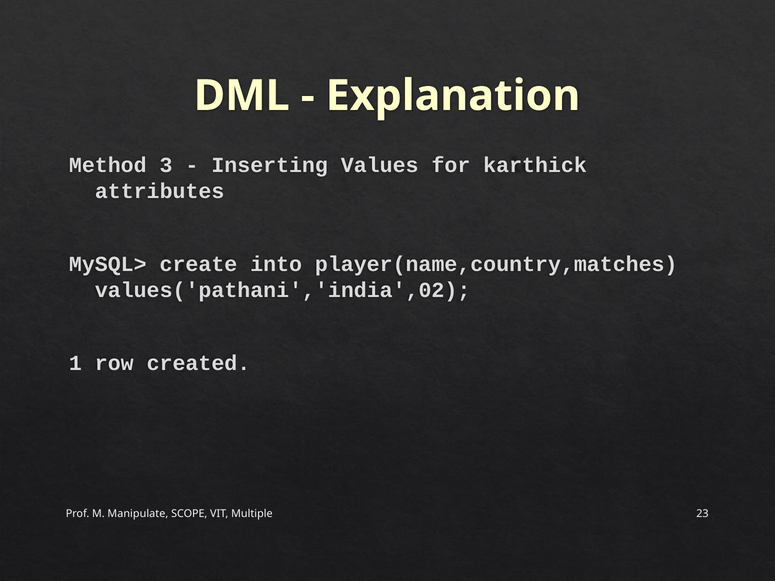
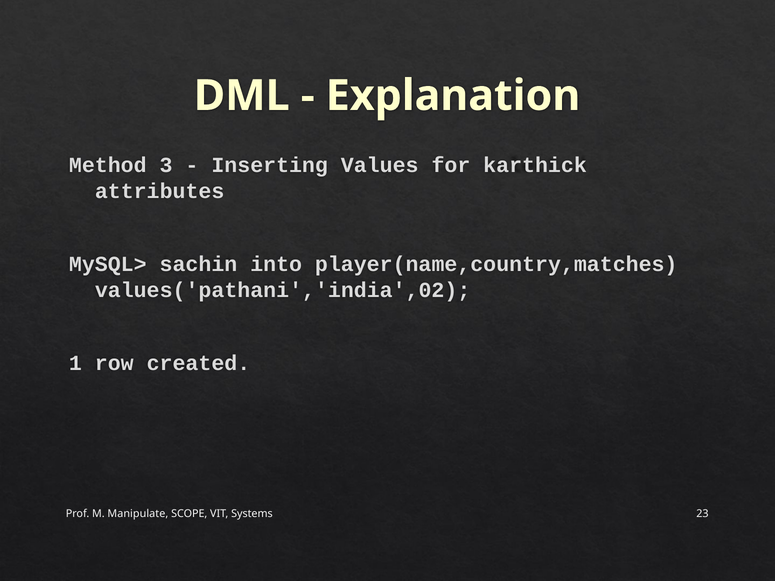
create: create -> sachin
Multiple: Multiple -> Systems
